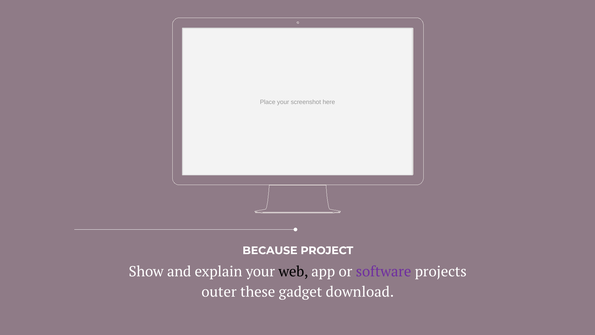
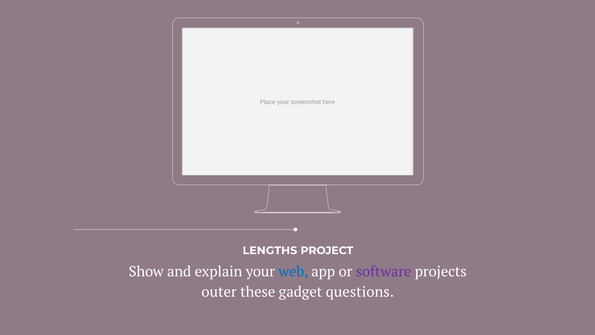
BECAUSE: BECAUSE -> LENGTHS
web colour: black -> blue
download: download -> questions
